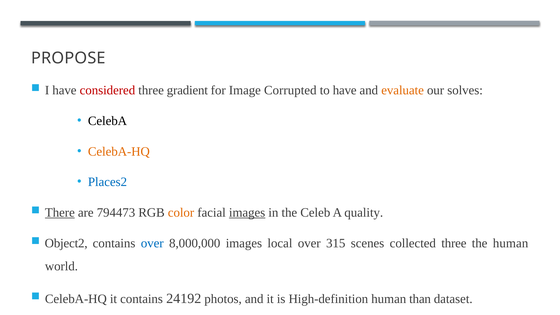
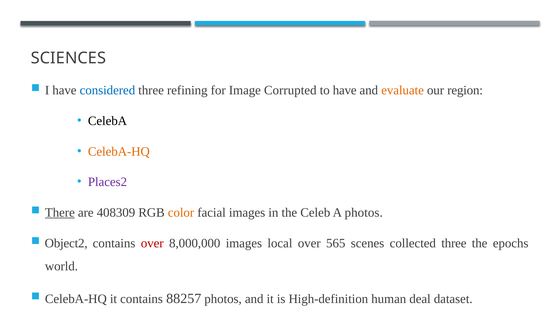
PROPOSE: PROPOSE -> SCIENCES
considered colour: red -> blue
gradient: gradient -> refining
solves: solves -> region
Places2 colour: blue -> purple
794473: 794473 -> 408309
images at (247, 213) underline: present -> none
A quality: quality -> photos
over at (152, 243) colour: blue -> red
315: 315 -> 565
the human: human -> epochs
24192: 24192 -> 88257
than: than -> deal
